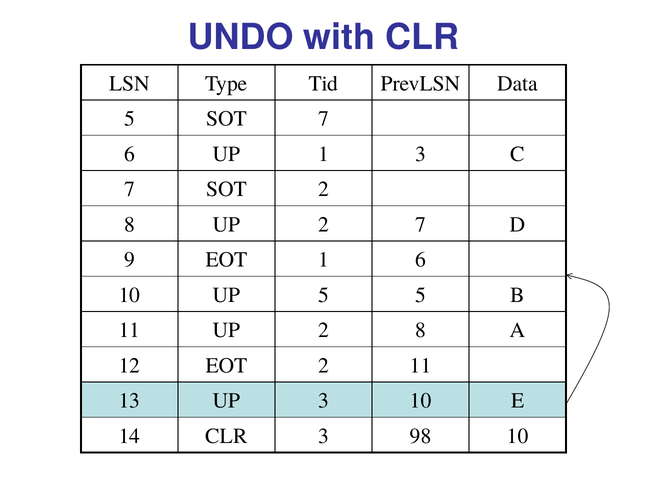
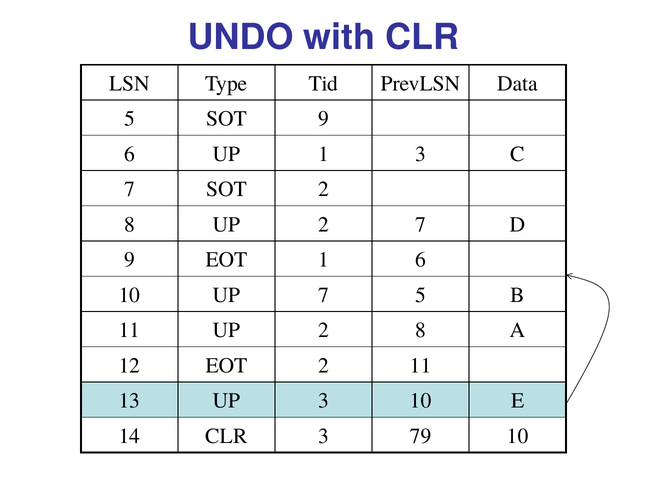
SOT 7: 7 -> 9
UP 5: 5 -> 7
98: 98 -> 79
